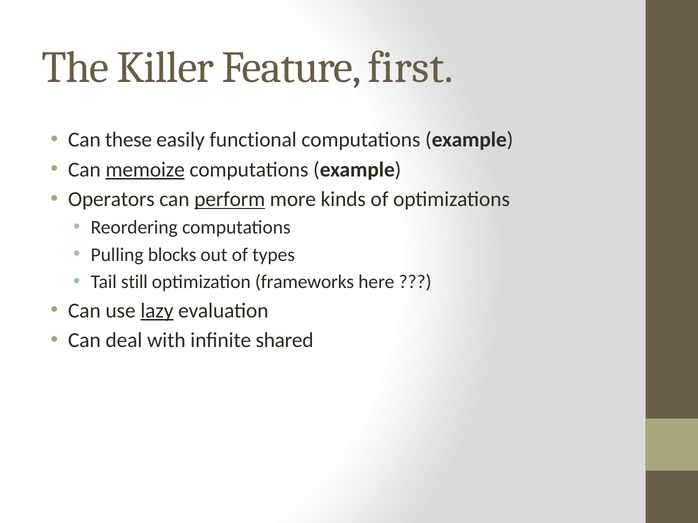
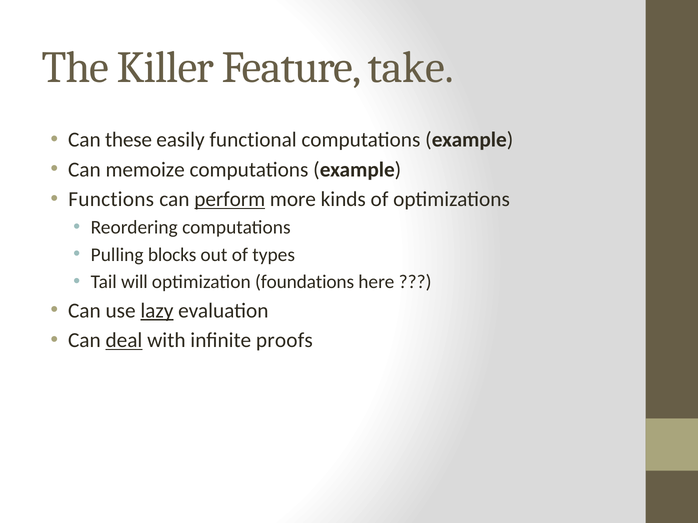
first: first -> take
memoize underline: present -> none
Operators: Operators -> Functions
still: still -> will
frameworks: frameworks -> foundations
deal underline: none -> present
shared: shared -> proofs
